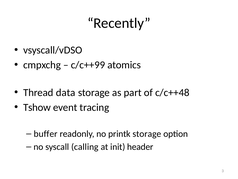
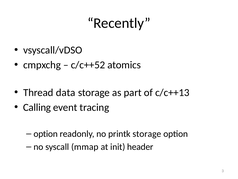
c/c++99: c/c++99 -> c/c++52
c/c++48: c/c++48 -> c/c++13
Tshow: Tshow -> Calling
buffer at (46, 133): buffer -> option
calling: calling -> mmap
